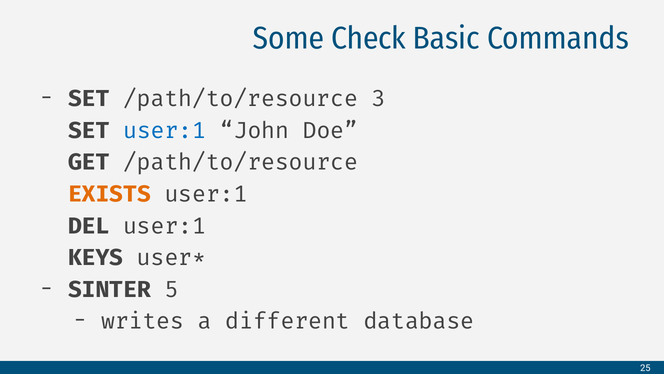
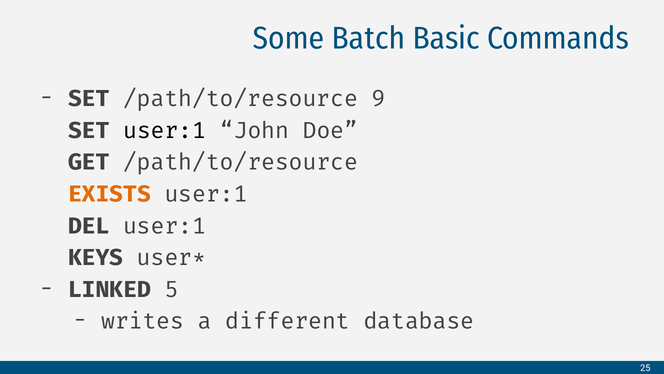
Check: Check -> Batch
3: 3 -> 9
user:1 at (165, 130) colour: blue -> black
SINTER: SINTER -> LINKED
